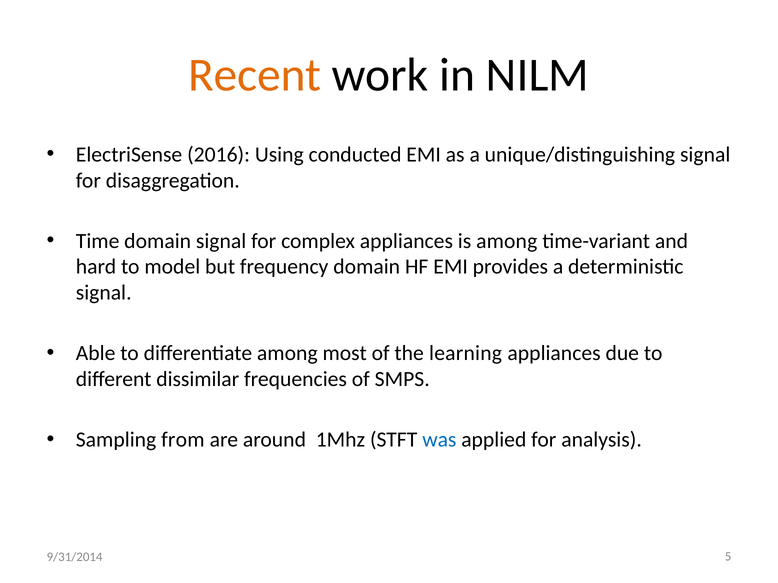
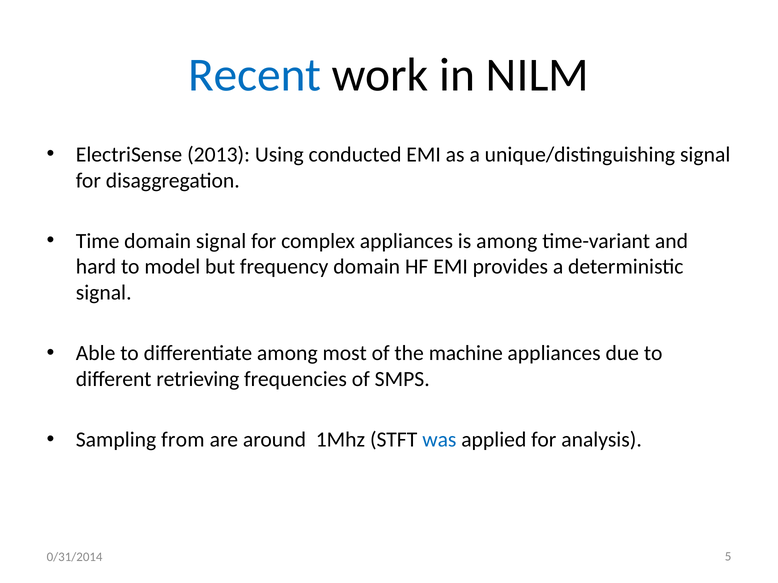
Recent colour: orange -> blue
2016: 2016 -> 2013
learning: learning -> machine
dissimilar: dissimilar -> retrieving
9/31/2014: 9/31/2014 -> 0/31/2014
